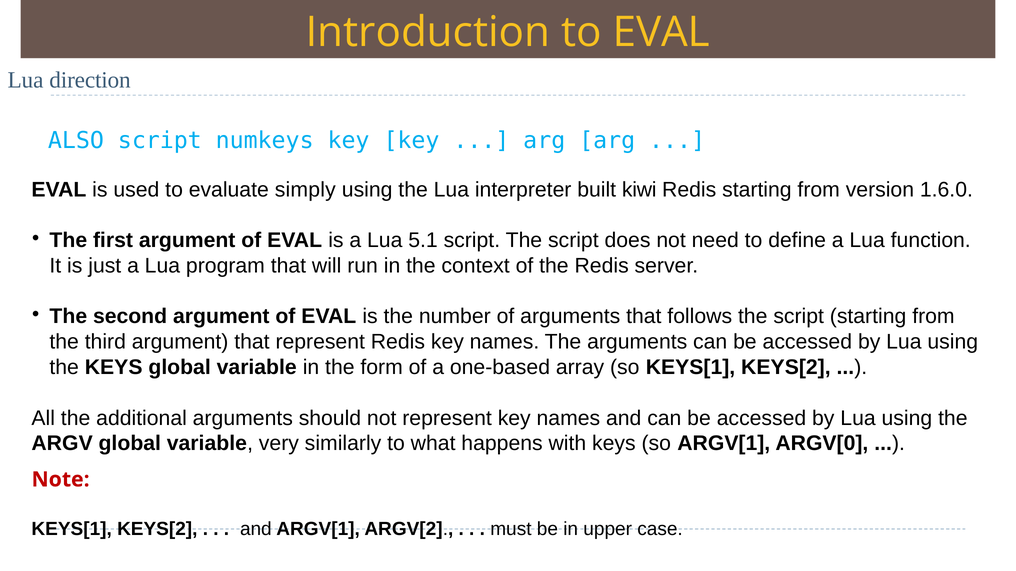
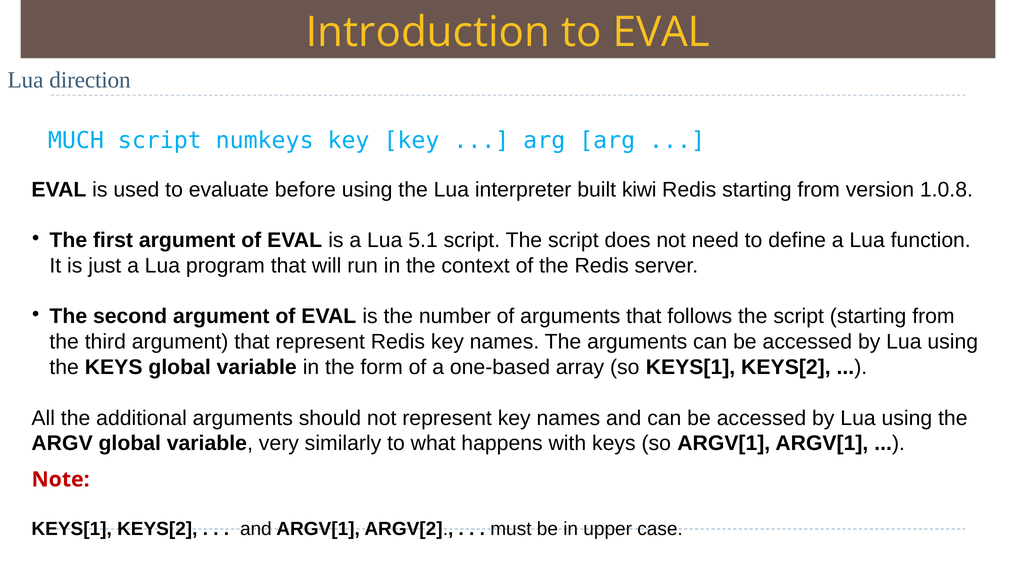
ALSO: ALSO -> MUCH
simply: simply -> before
1.6.0: 1.6.0 -> 1.0.8
ARGV[1 ARGV[0: ARGV[0 -> ARGV[1
